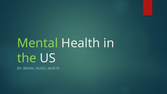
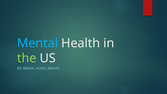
Mental colour: light green -> light blue
